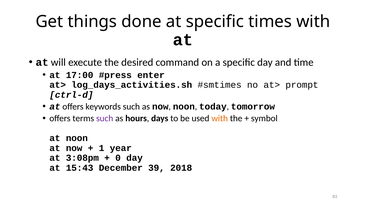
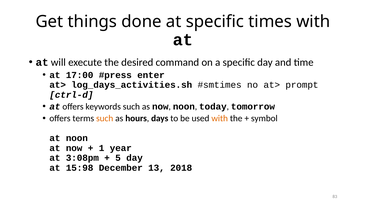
such at (105, 118) colour: purple -> orange
0: 0 -> 5
15:43: 15:43 -> 15:98
39: 39 -> 13
